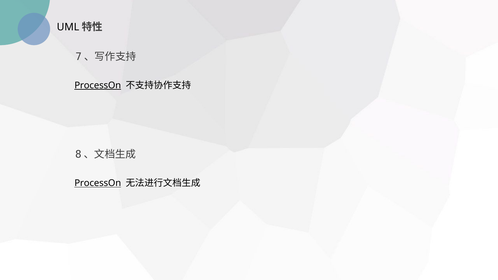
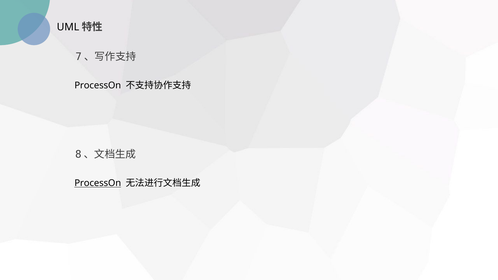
ProcessOn at (98, 85) underline: present -> none
